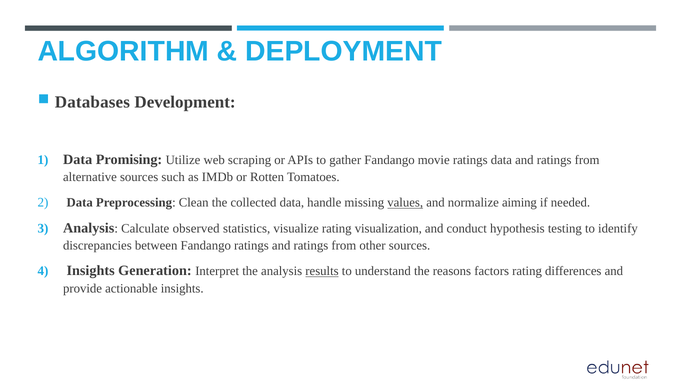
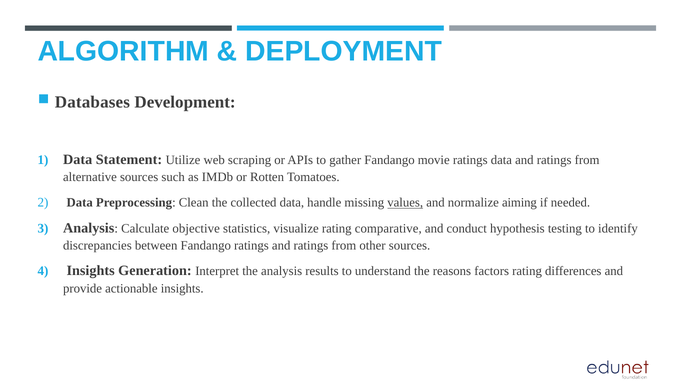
Promising: Promising -> Statement
observed: observed -> objective
visualization: visualization -> comparative
results underline: present -> none
